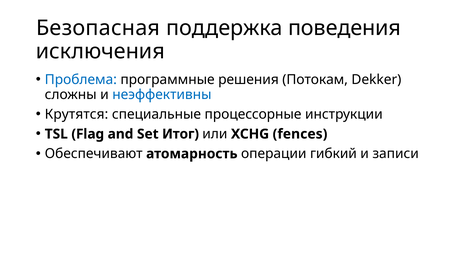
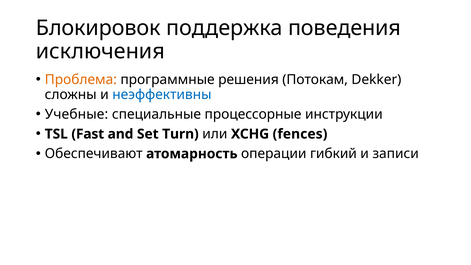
Безопасная: Безопасная -> Блокировок
Проблема colour: blue -> orange
Крутятся: Крутятся -> Учебные
Flag: Flag -> Fast
Итог: Итог -> Turn
